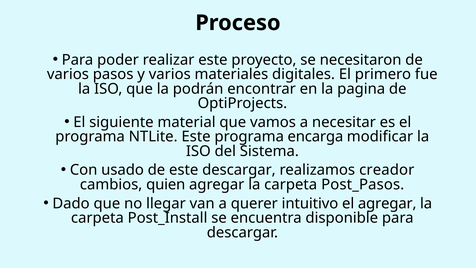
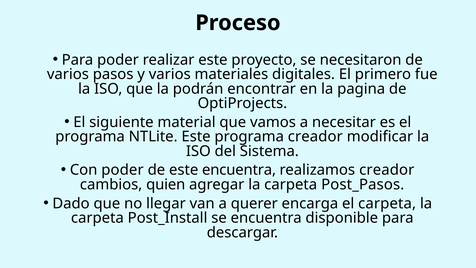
programa encarga: encarga -> creador
Con usado: usado -> poder
este descargar: descargar -> encuentra
intuitivo: intuitivo -> encarga
el agregar: agregar -> carpeta
